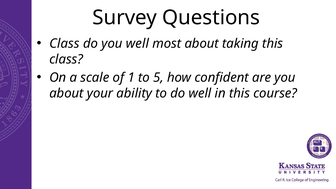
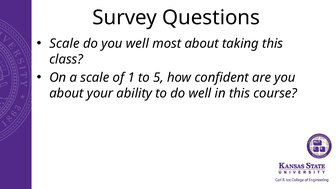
Class at (64, 44): Class -> Scale
